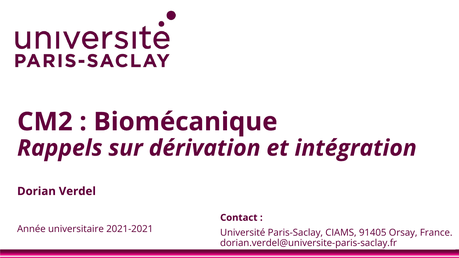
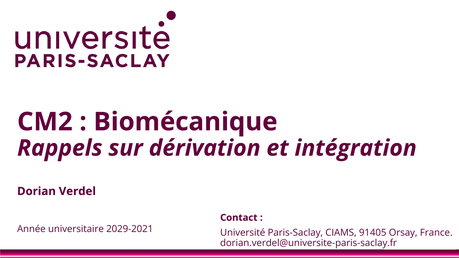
2021-2021: 2021-2021 -> 2029-2021
